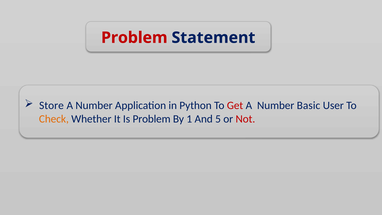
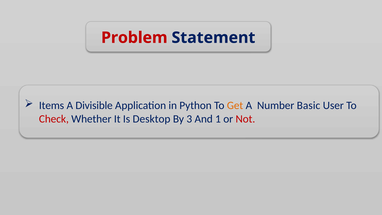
Store: Store -> Items
Number at (94, 105): Number -> Divisible
Get colour: red -> orange
Check colour: orange -> red
Is Problem: Problem -> Desktop
1: 1 -> 3
5: 5 -> 1
